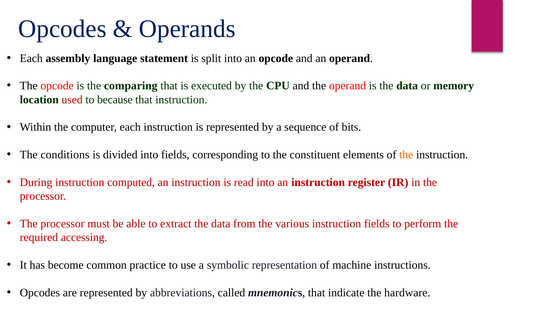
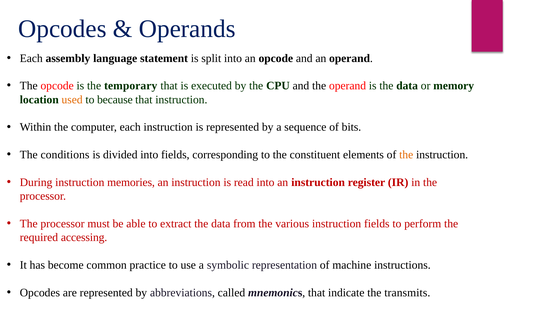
comparing: comparing -> temporary
used colour: red -> orange
computed: computed -> memories
hardware: hardware -> transmits
